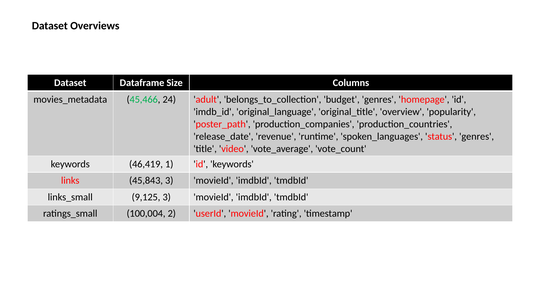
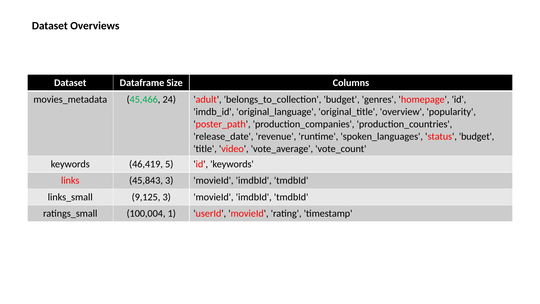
status genres: genres -> budget
1: 1 -> 5
2: 2 -> 1
